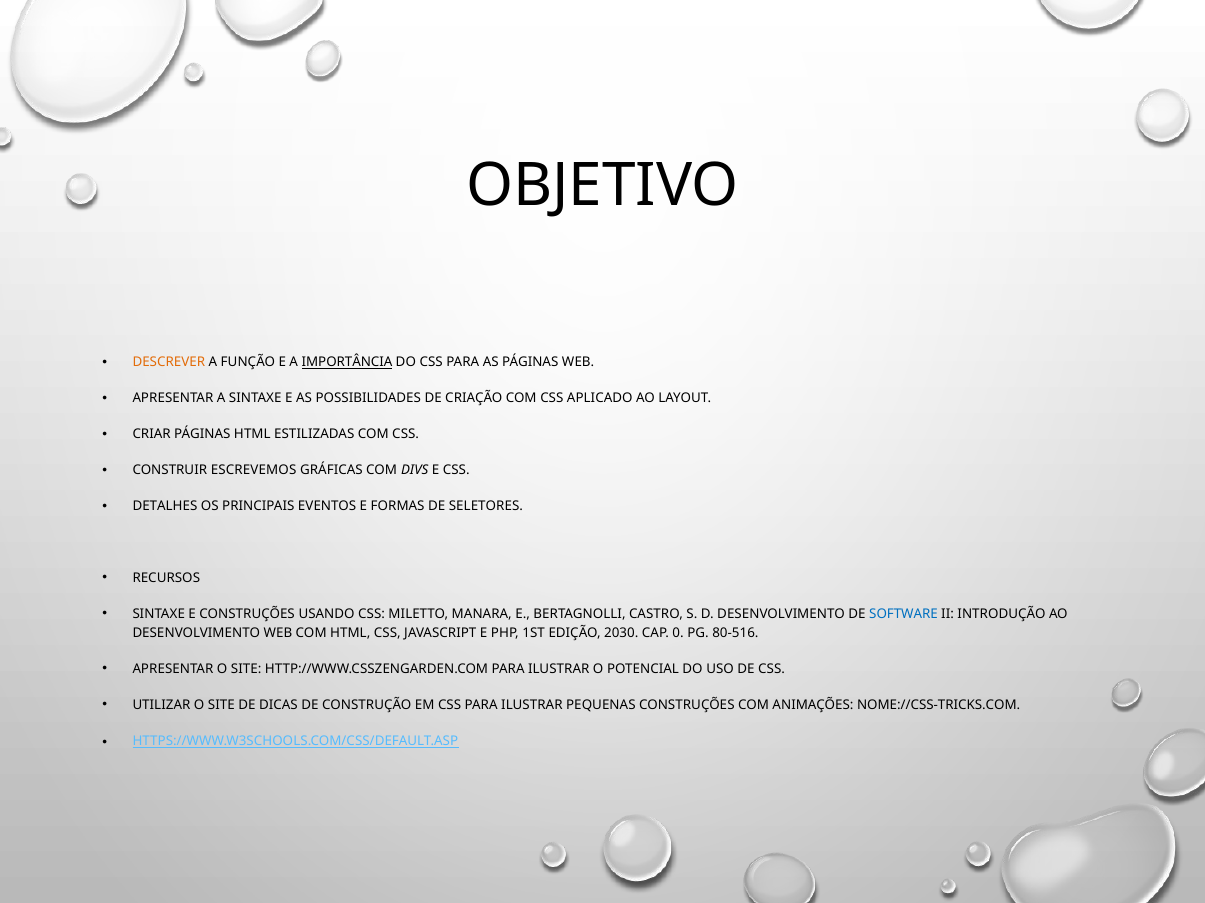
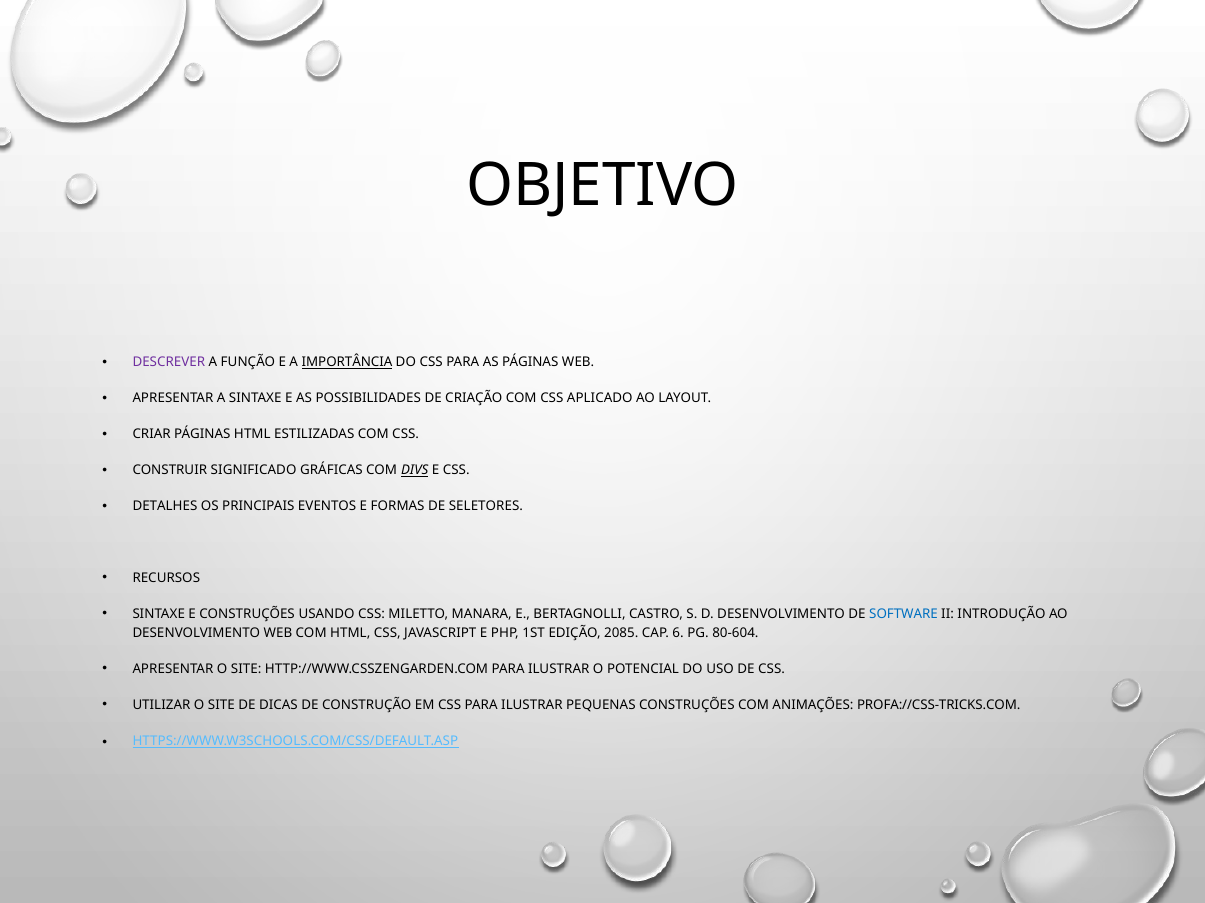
DESCREVER colour: orange -> purple
ESCREVEMOS: ESCREVEMOS -> SIGNIFICADO
DIVS underline: none -> present
2030: 2030 -> 2085
0: 0 -> 6
80-516: 80-516 -> 80-604
NOME://CSS-TRICKS.COM: NOME://CSS-TRICKS.COM -> PROFA://CSS-TRICKS.COM
